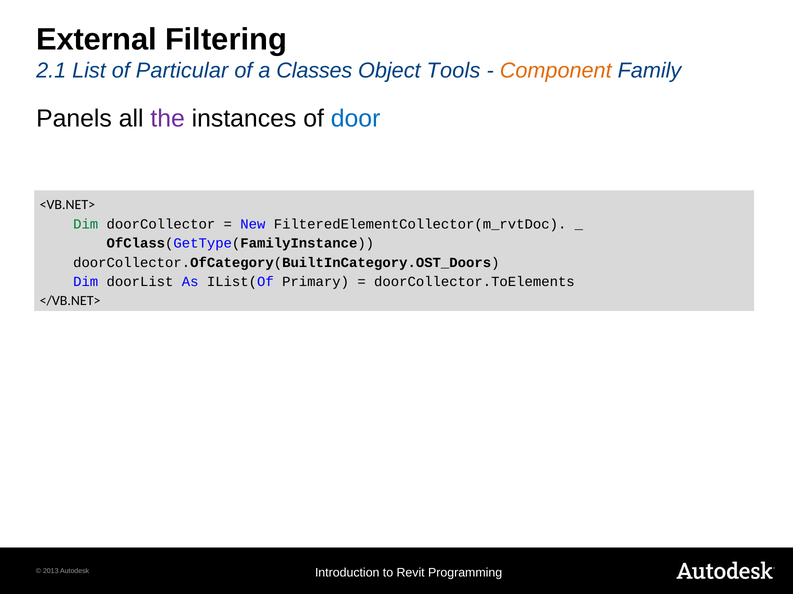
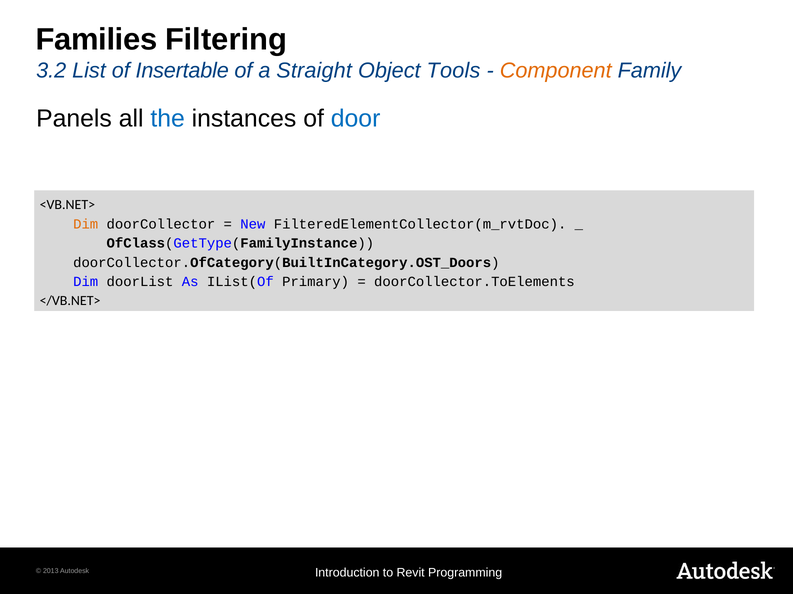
External: External -> Families
2.1: 2.1 -> 3.2
Particular: Particular -> Insertable
Classes: Classes -> Straight
the colour: purple -> blue
Dim at (86, 224) colour: green -> orange
